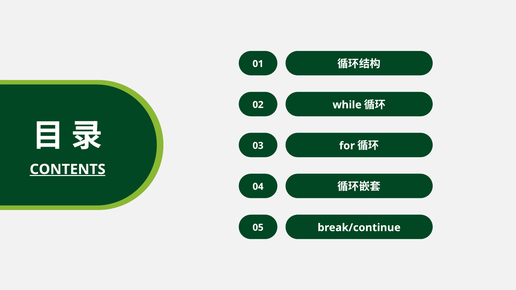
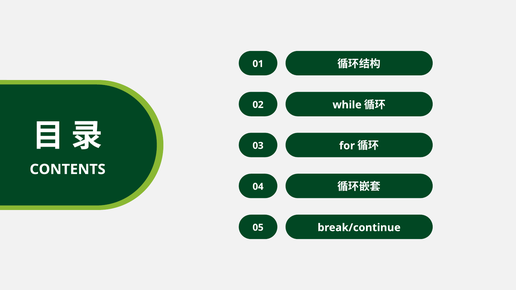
CONTENTS underline: present -> none
